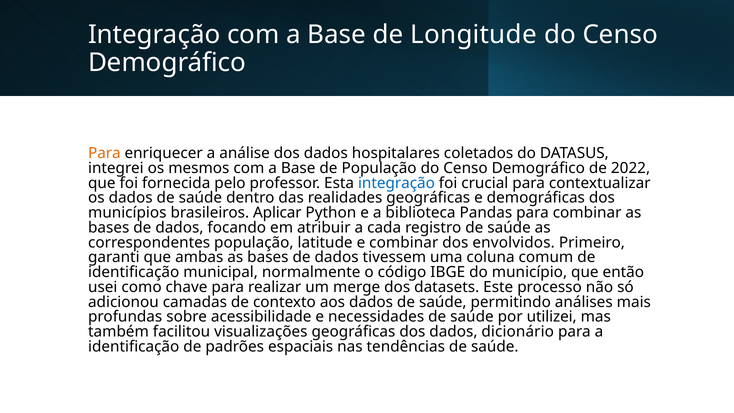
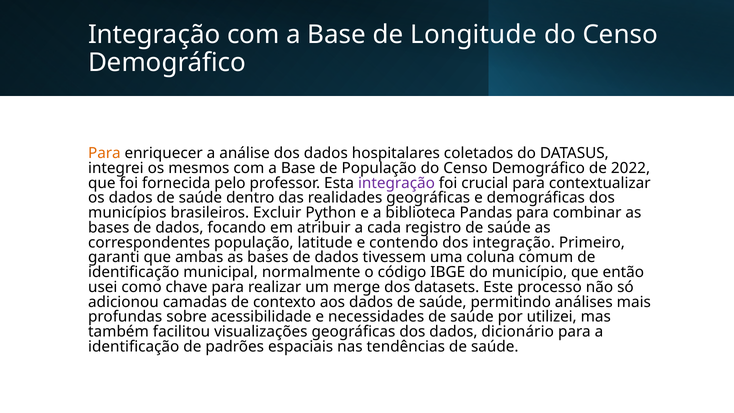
integração at (396, 183) colour: blue -> purple
Aplicar: Aplicar -> Excluir
e combinar: combinar -> contendo
dos envolvidos: envolvidos -> integração
